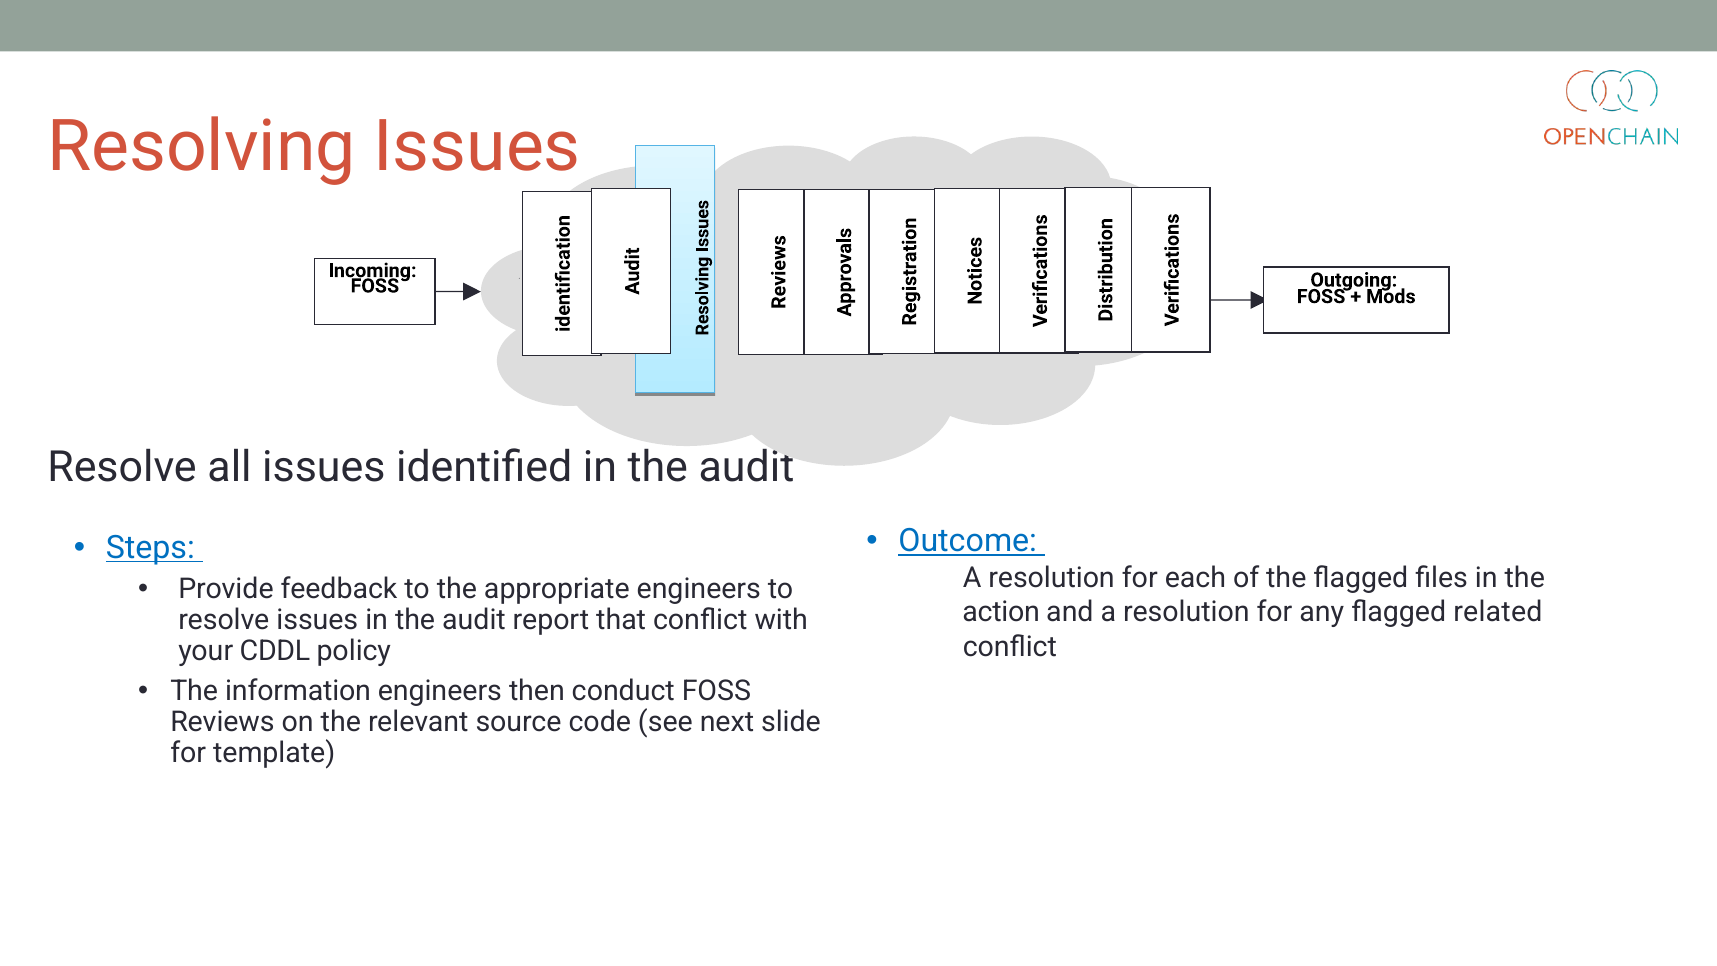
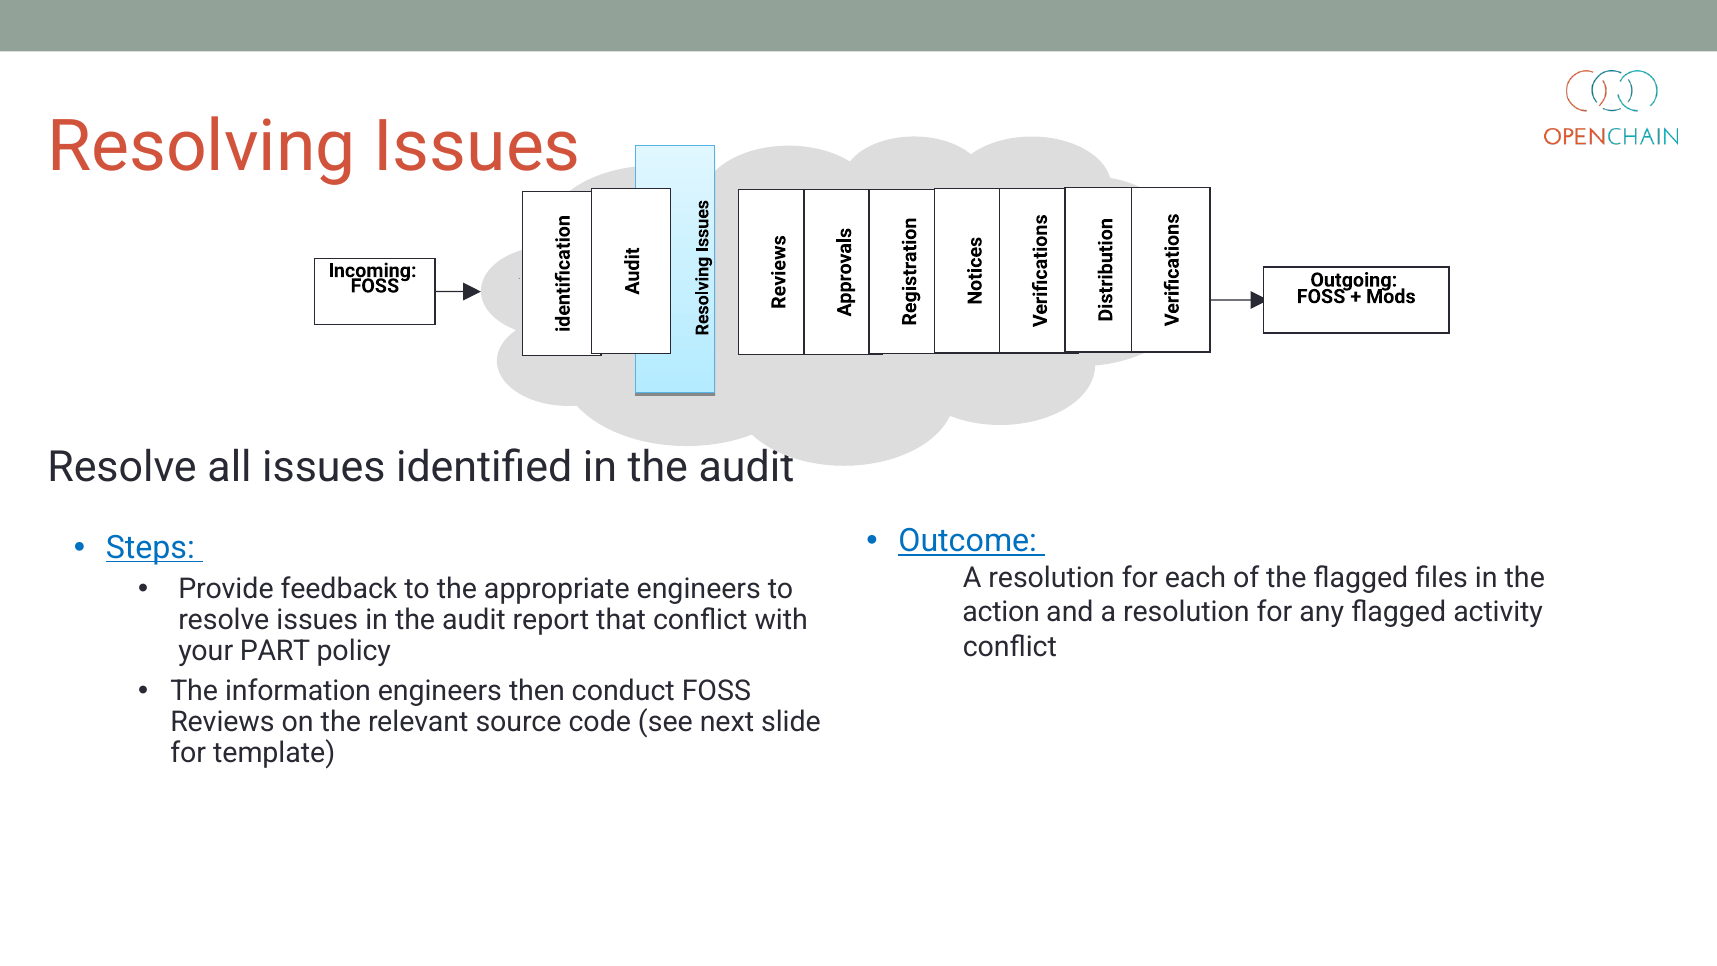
related: related -> activity
CDDL: CDDL -> PART
